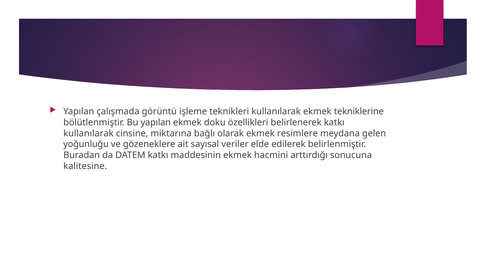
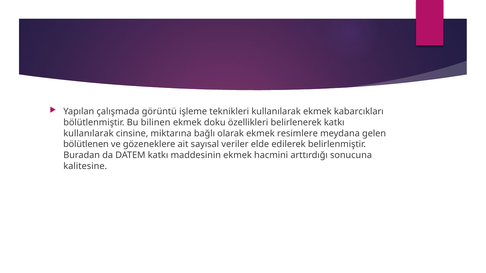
tekniklerine: tekniklerine -> kabarcıkları
Bu yapılan: yapılan -> bilinen
yoğunluğu: yoğunluğu -> bölütlenen
